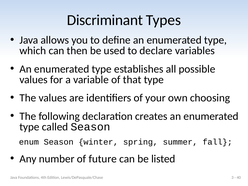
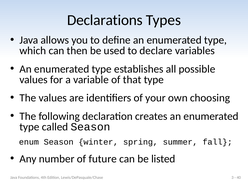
Discriminant: Discriminant -> Declarations
